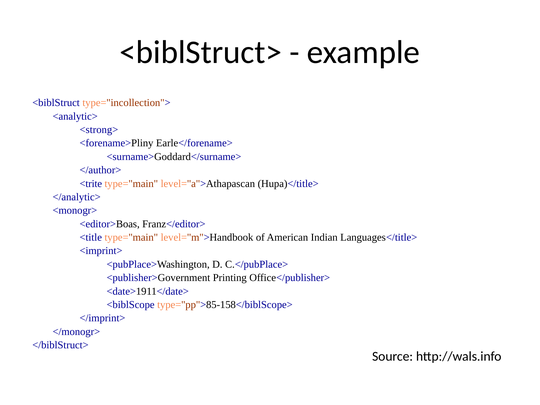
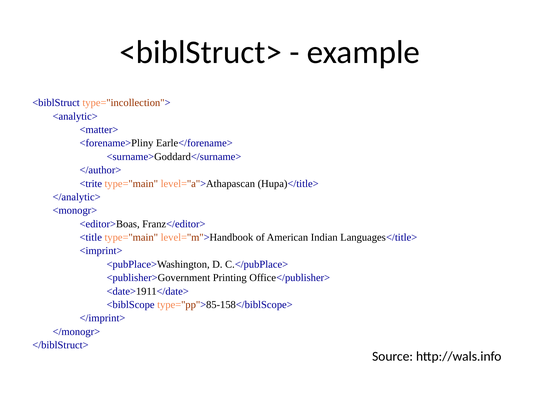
<strong>: <strong> -> <matter>
